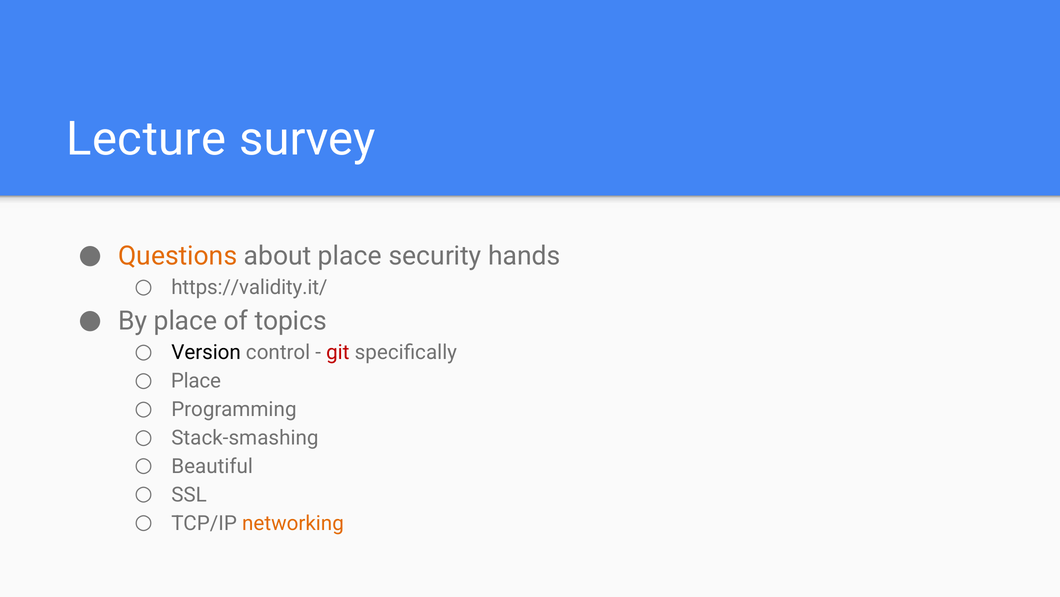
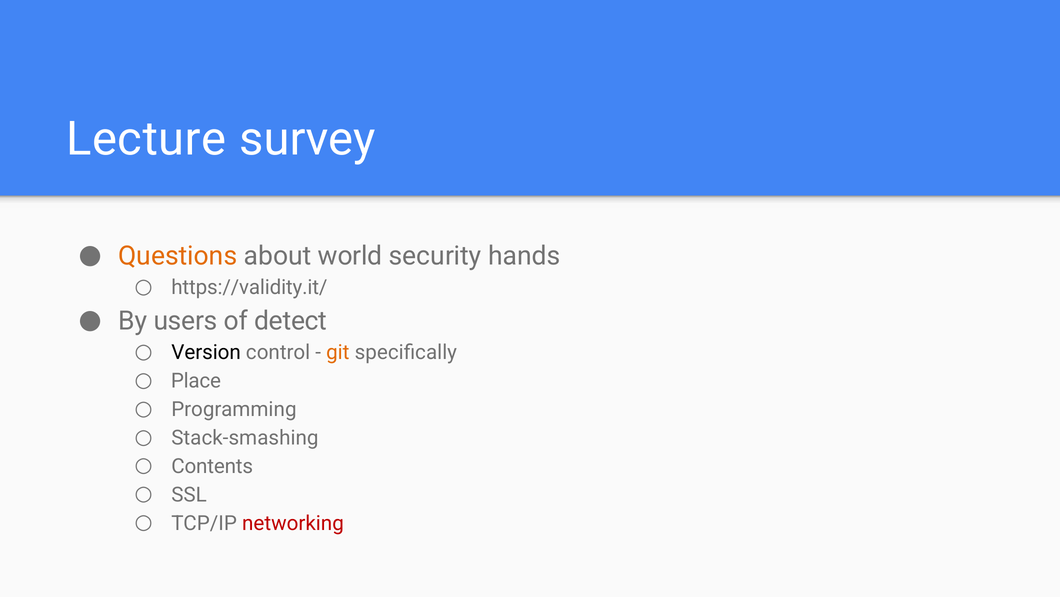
about place: place -> world
By place: place -> users
topics: topics -> detect
git colour: red -> orange
Beautiful: Beautiful -> Contents
networking colour: orange -> red
